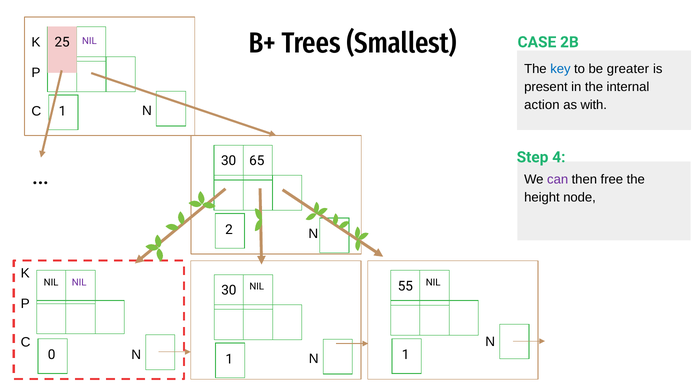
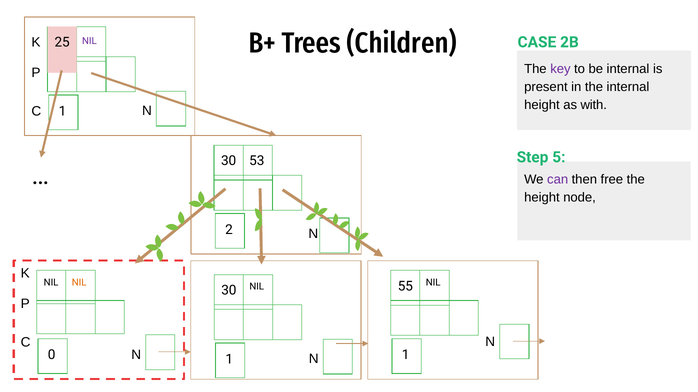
Smallest: Smallest -> Children
key colour: blue -> purple
be greater: greater -> internal
action at (542, 105): action -> height
4: 4 -> 5
65: 65 -> 53
NIL at (79, 283) colour: purple -> orange
